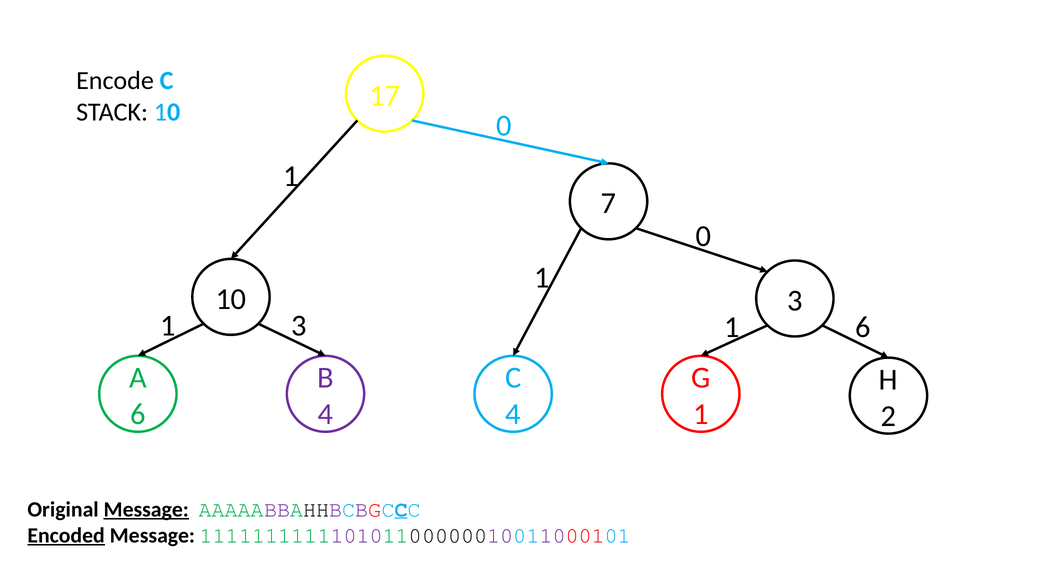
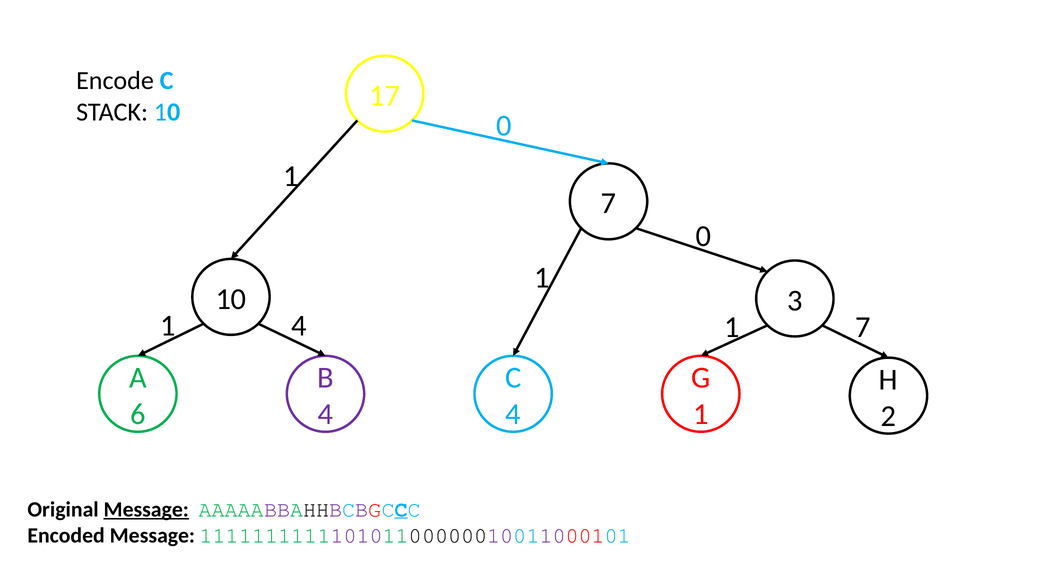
1 3: 3 -> 4
1 6: 6 -> 7
Encoded underline: present -> none
